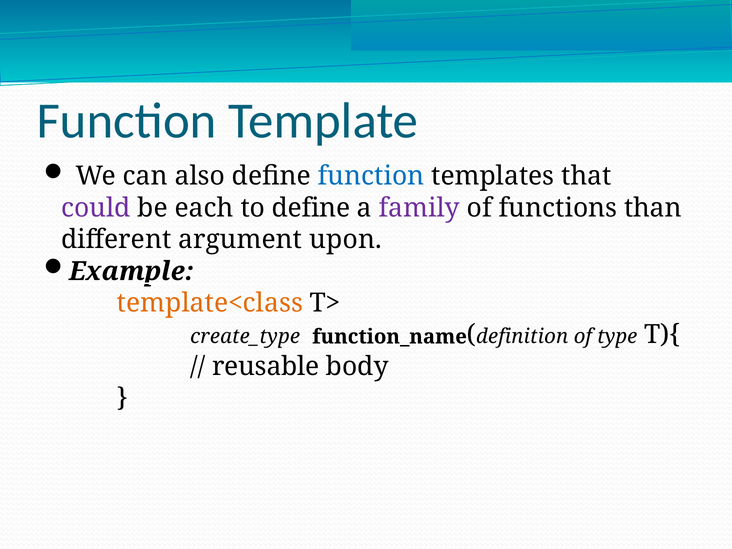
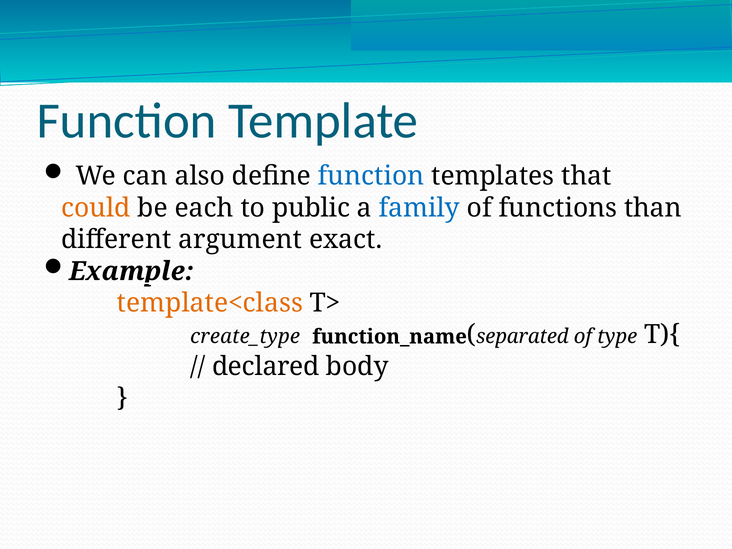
could colour: purple -> orange
to define: define -> public
family colour: purple -> blue
upon: upon -> exact
definition: definition -> separated
reusable: reusable -> declared
